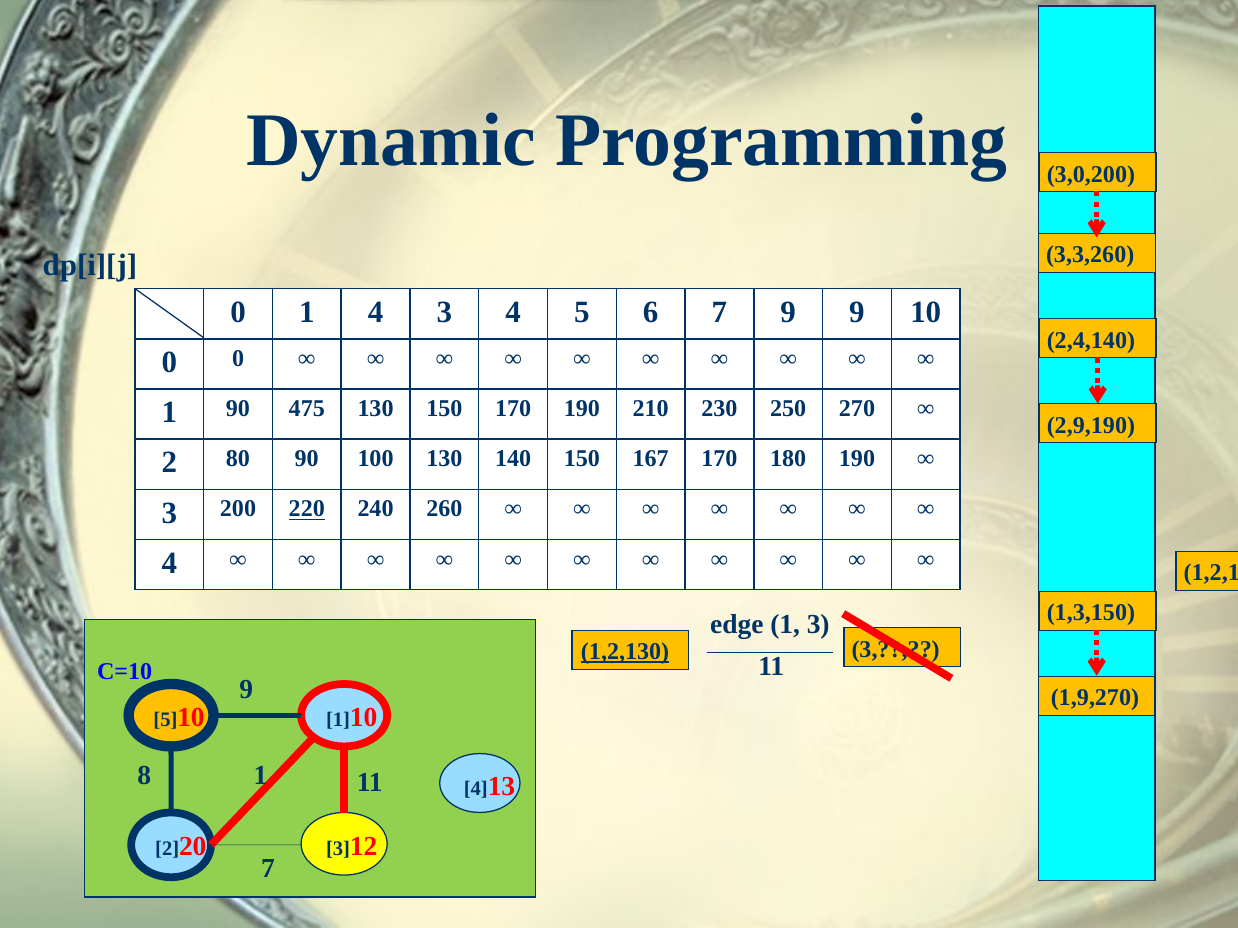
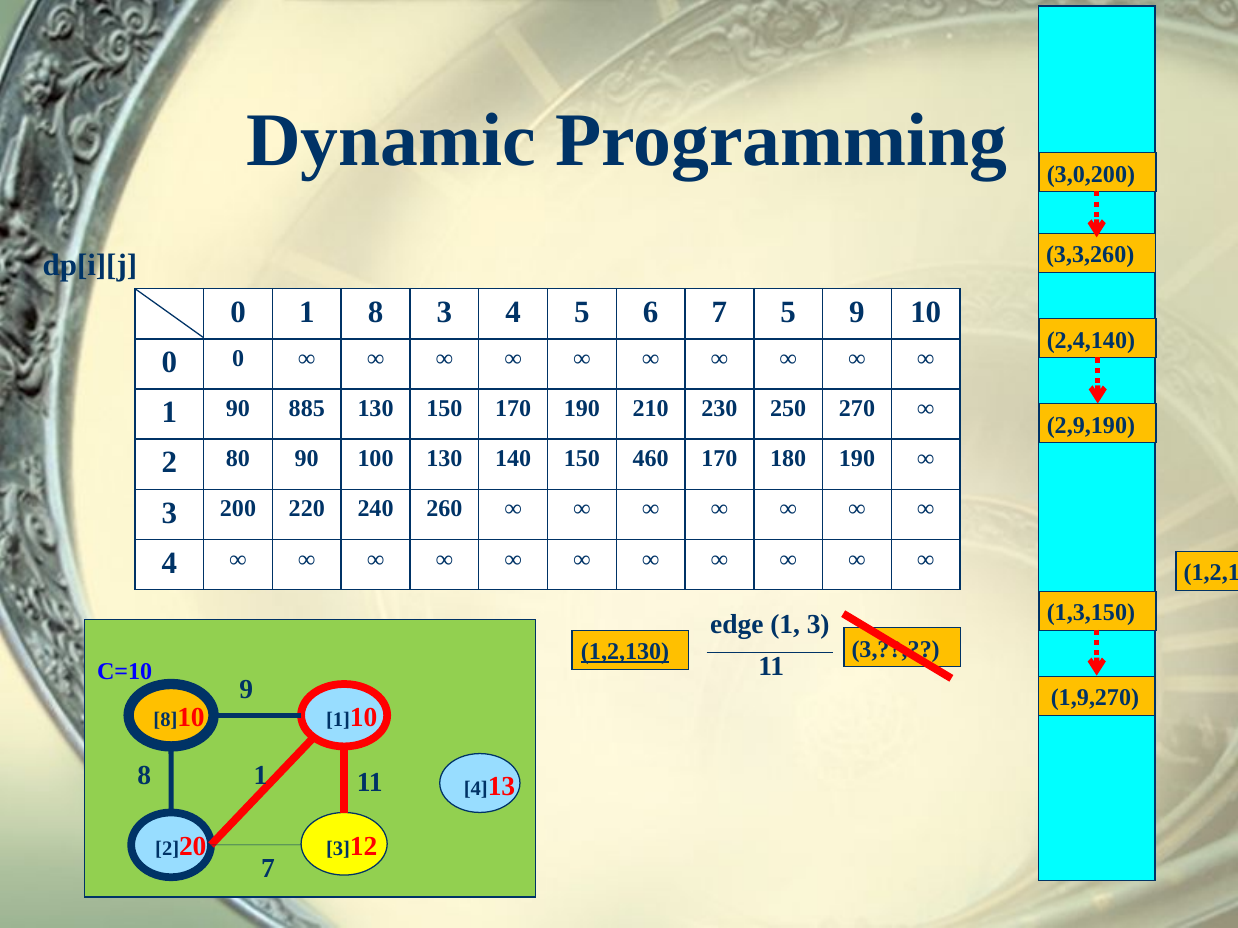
1 4: 4 -> 8
7 9: 9 -> 5
475: 475 -> 885
167: 167 -> 460
220 underline: present -> none
5 at (165, 720): 5 -> 8
